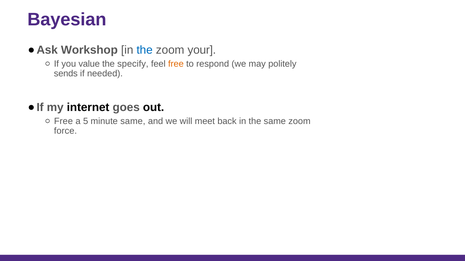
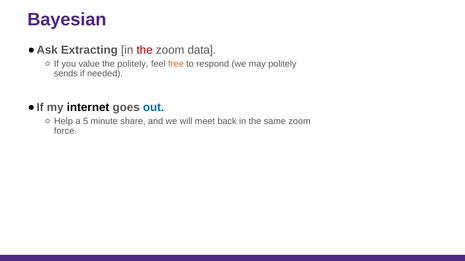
Workshop: Workshop -> Extracting
the at (145, 50) colour: blue -> red
your: your -> data
the specify: specify -> politely
out colour: black -> blue
Free at (63, 121): Free -> Help
minute same: same -> share
